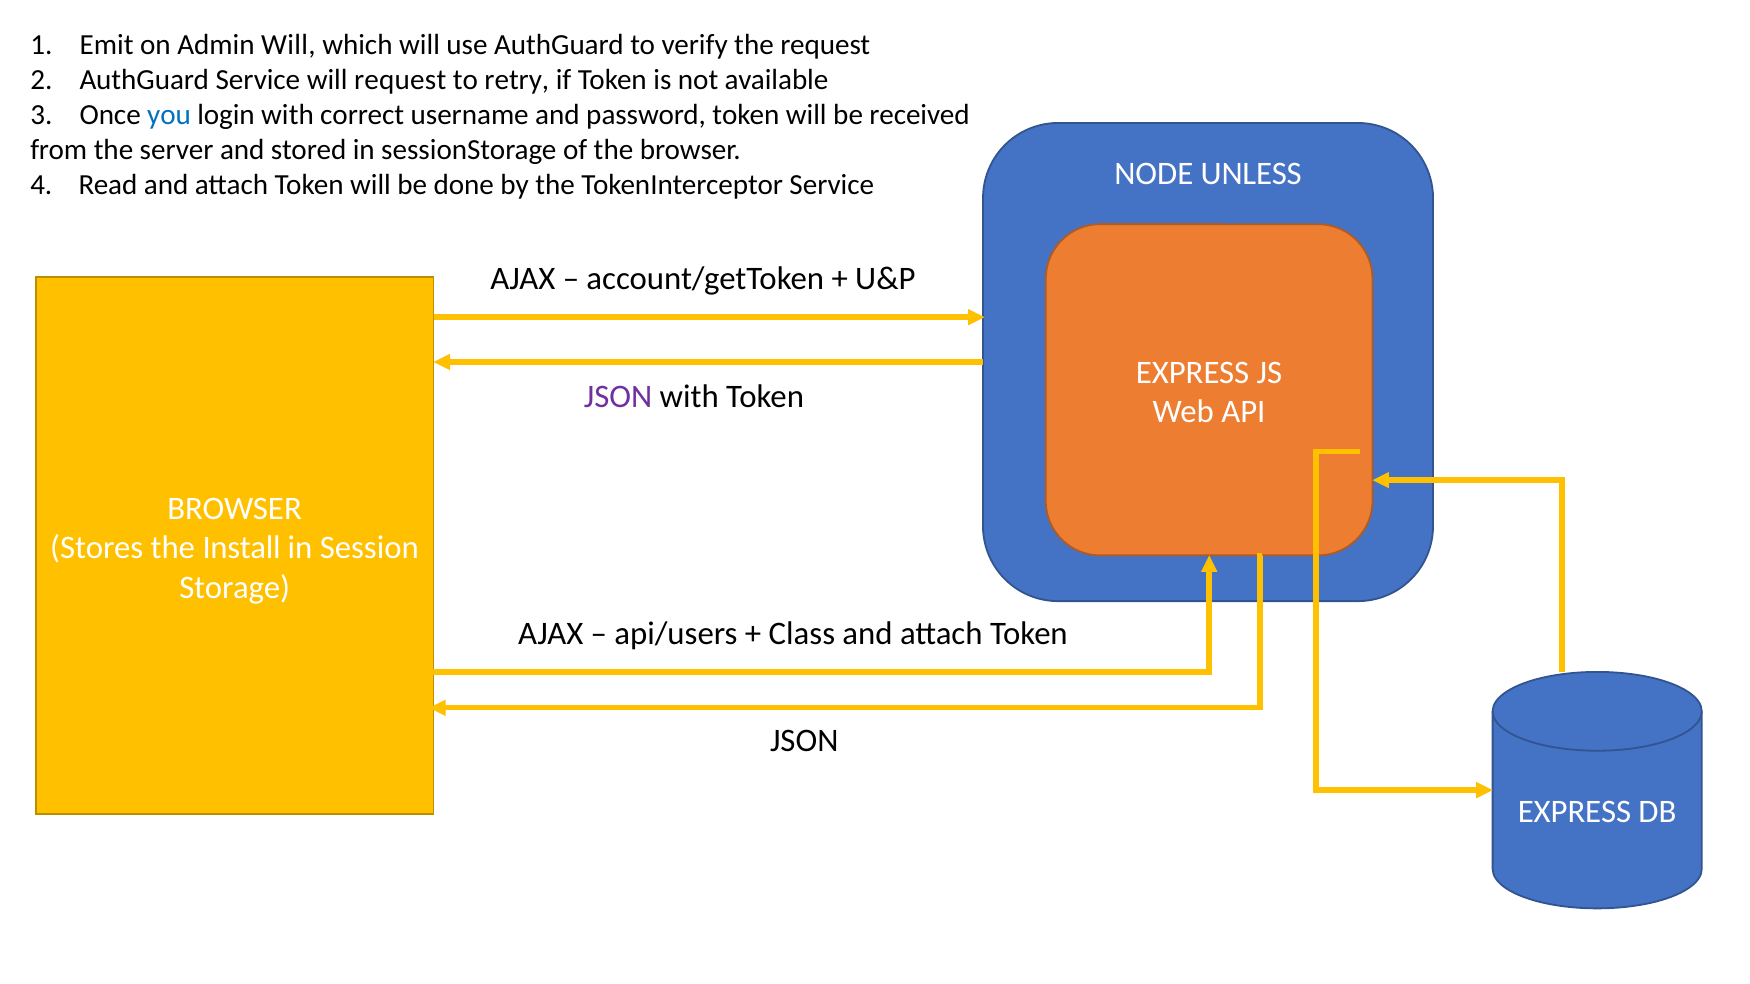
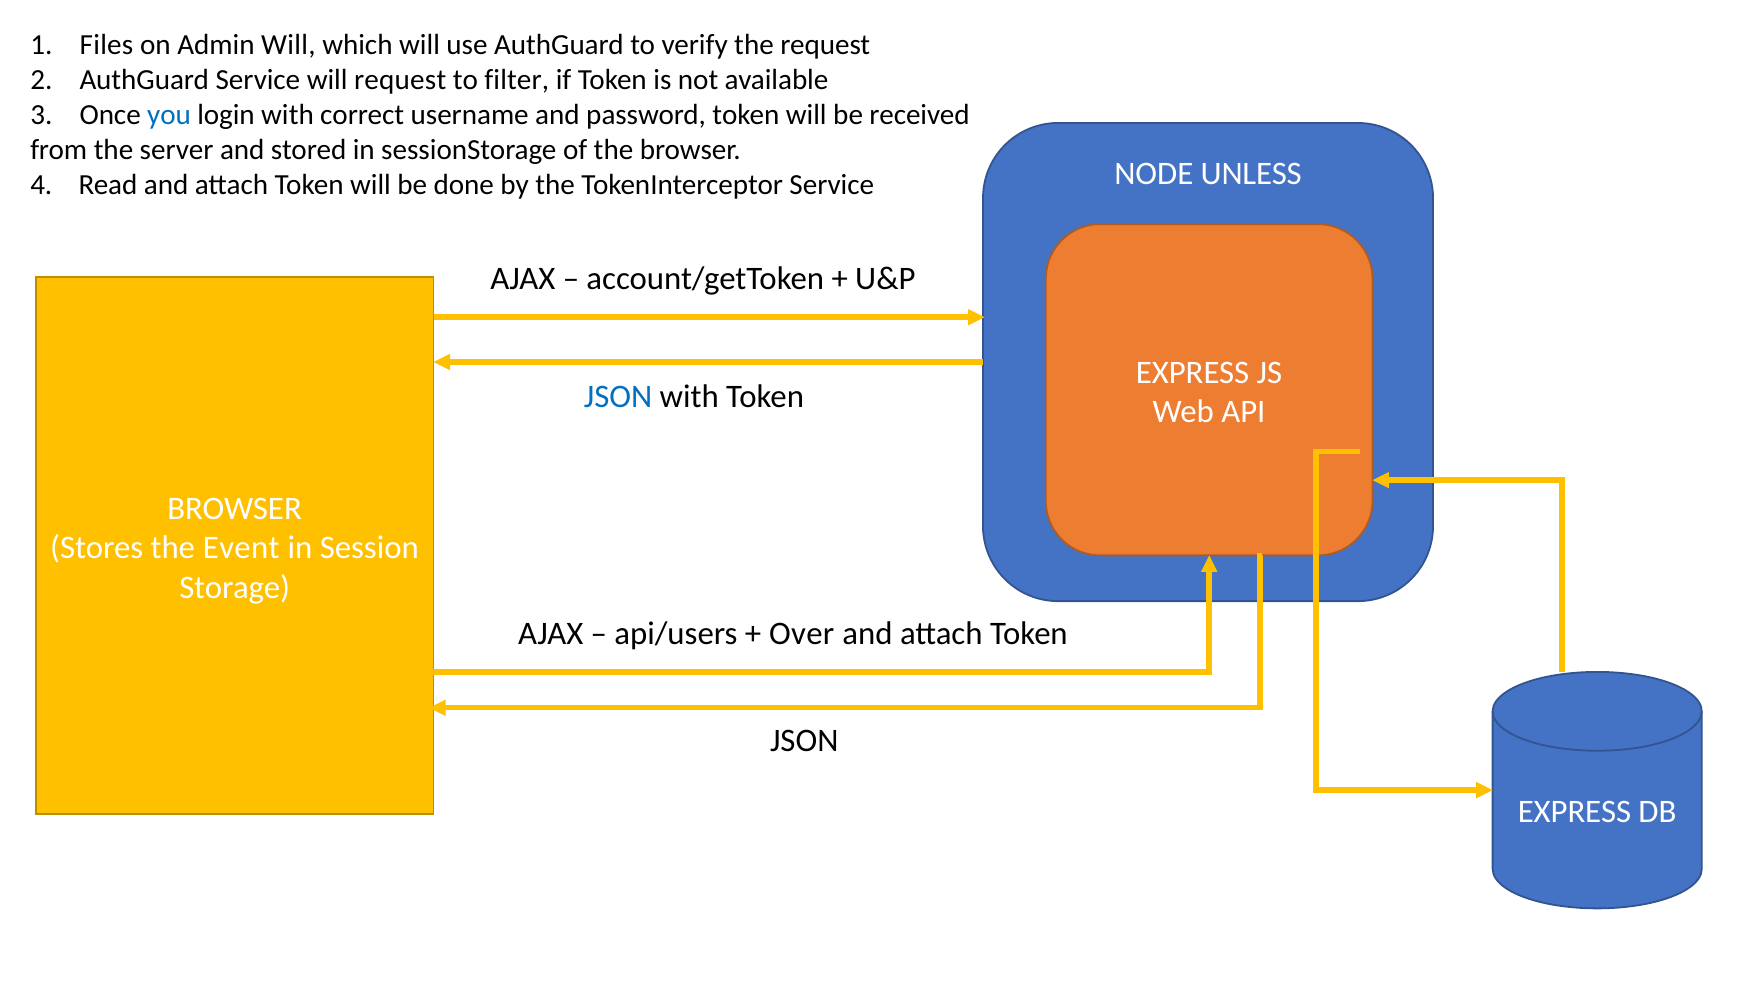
Emit: Emit -> Files
retry: retry -> filter
JSON at (618, 397) colour: purple -> blue
Install: Install -> Event
Class: Class -> Over
